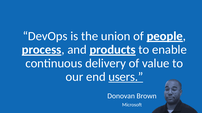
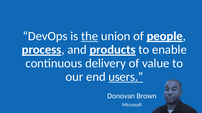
the underline: none -> present
